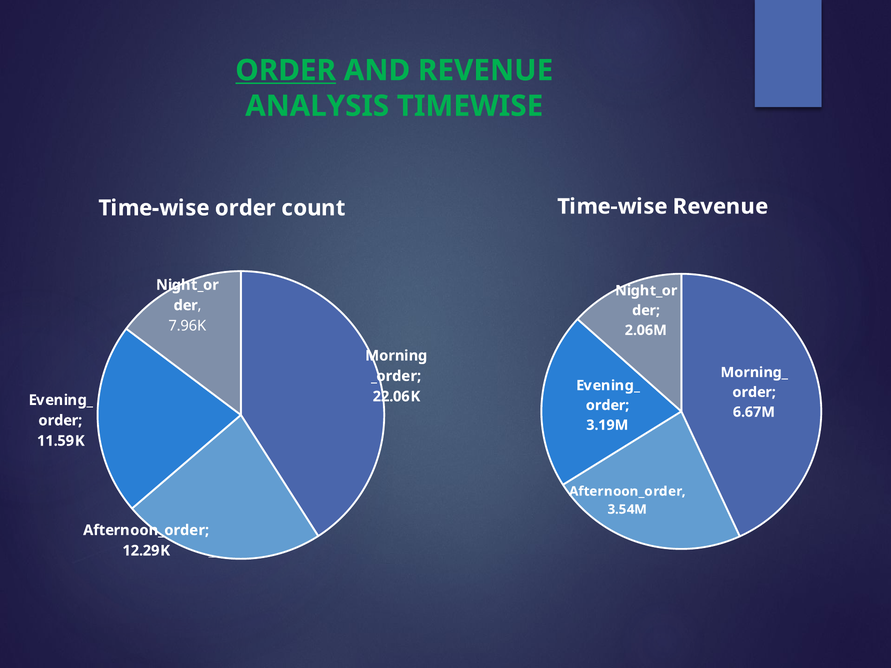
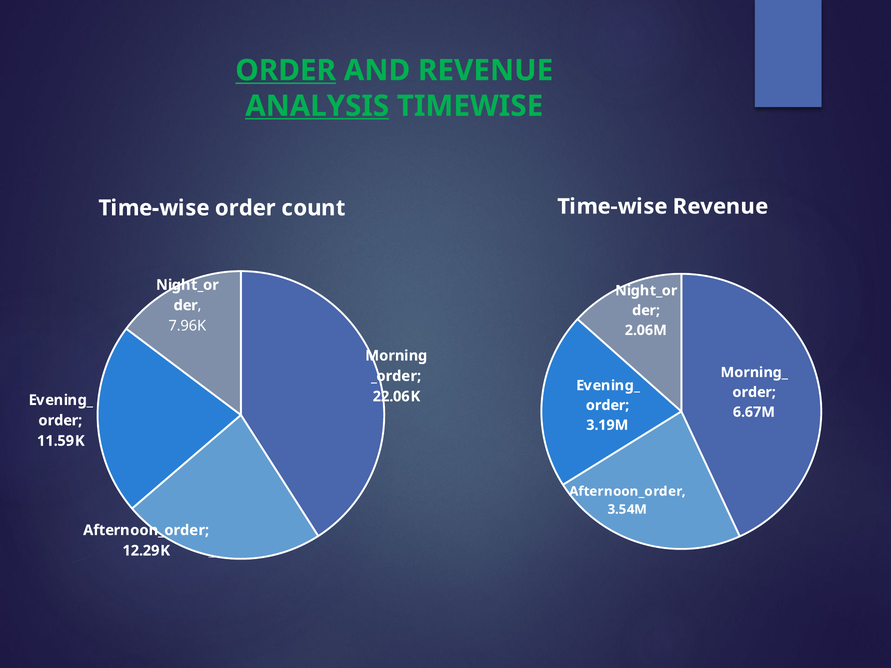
ANALYSIS underline: none -> present
